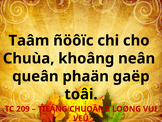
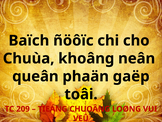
Taâm: Taâm -> Baïch
